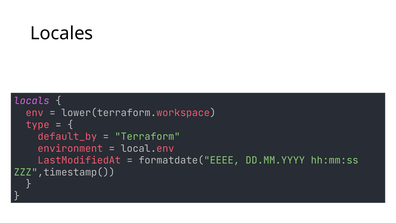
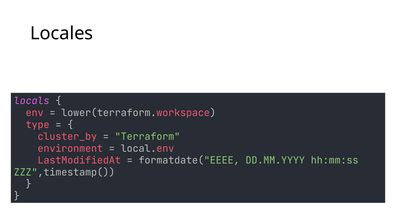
default_by: default_by -> cluster_by
